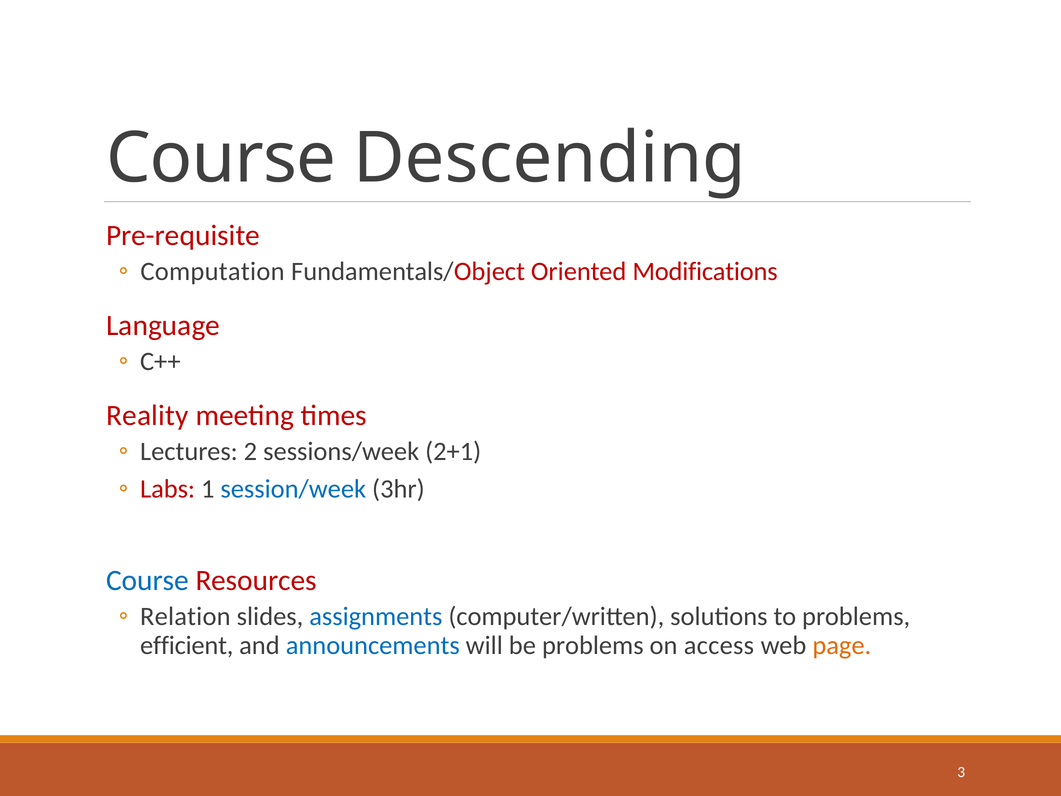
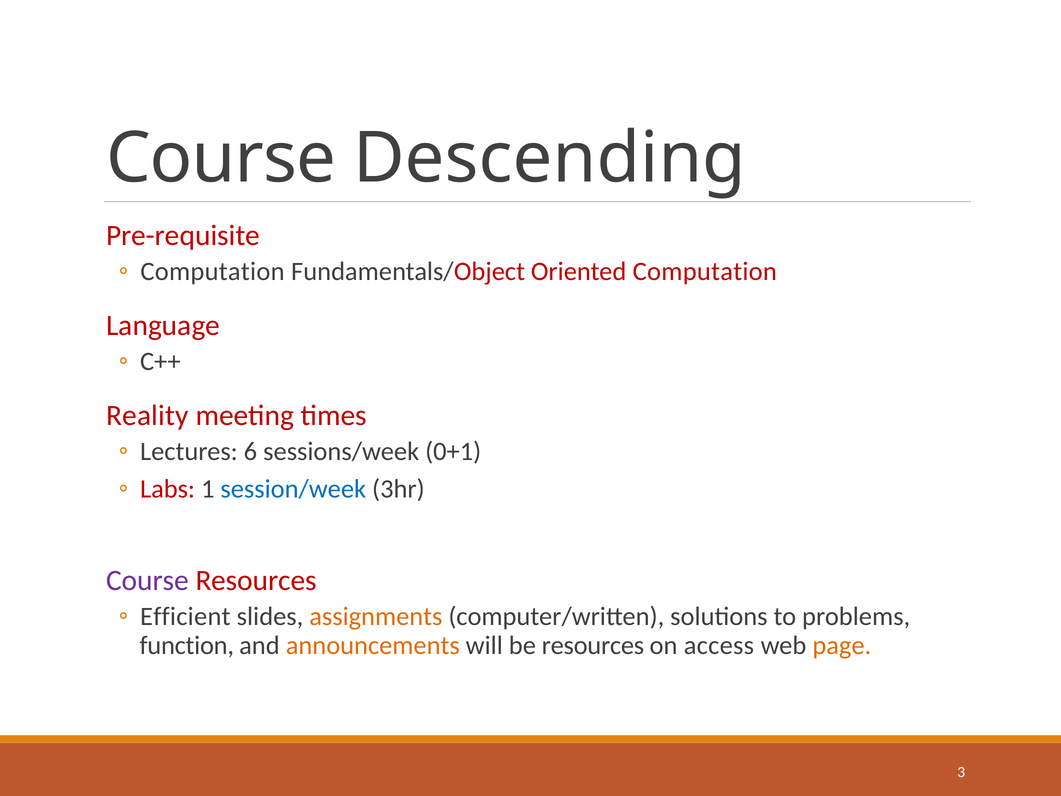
Oriented Modifications: Modifications -> Computation
2: 2 -> 6
2+1: 2+1 -> 0+1
Course at (148, 580) colour: blue -> purple
Relation: Relation -> Efficient
assignments colour: blue -> orange
efficient: efficient -> function
announcements colour: blue -> orange
be problems: problems -> resources
